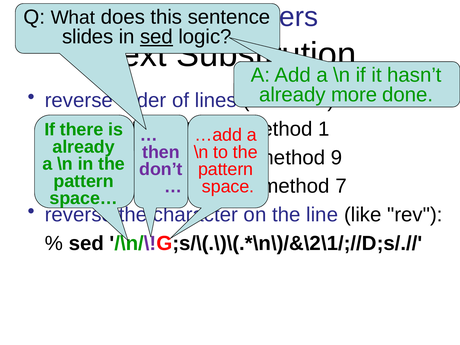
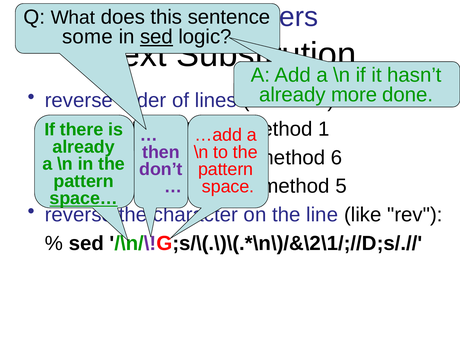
slides: slides -> some
9: 9 -> 6
7: 7 -> 5
space… underline: none -> present
